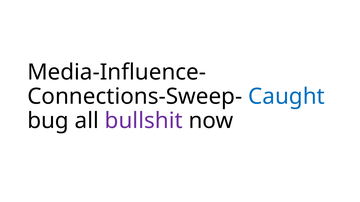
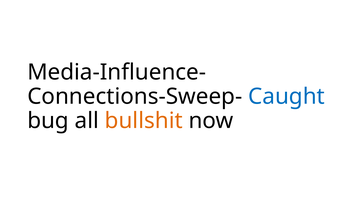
bullshit colour: purple -> orange
